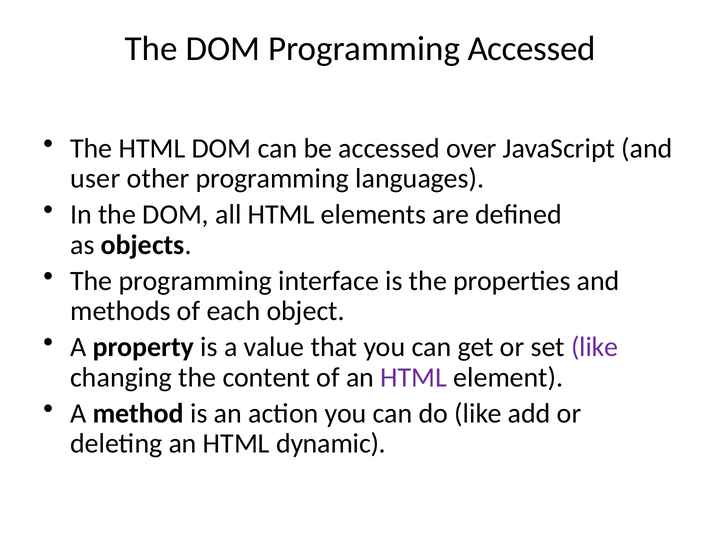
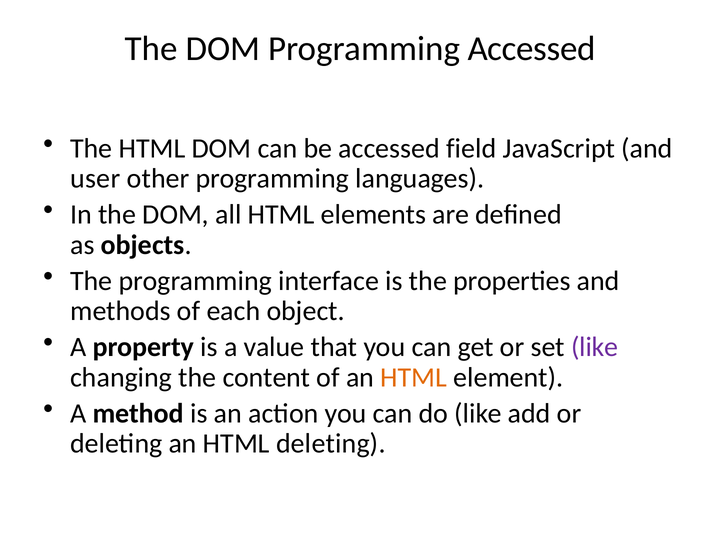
over: over -> field
HTML at (414, 377) colour: purple -> orange
HTML dynamic: dynamic -> deleting
